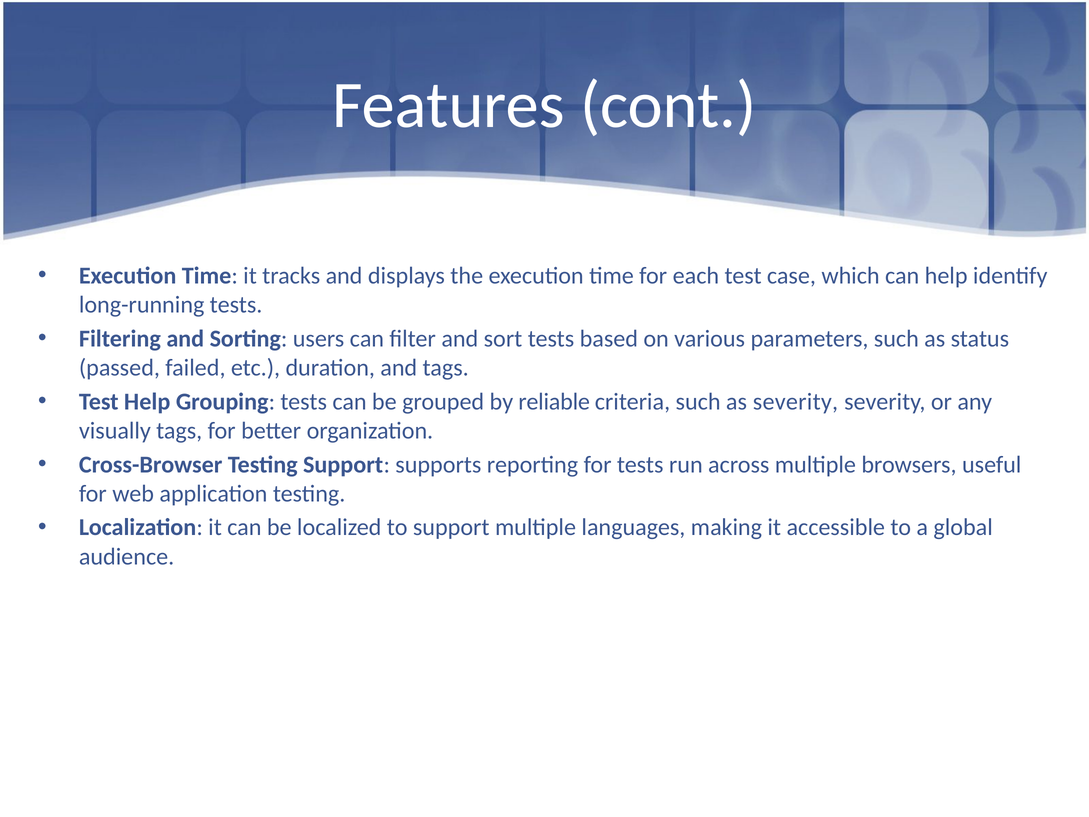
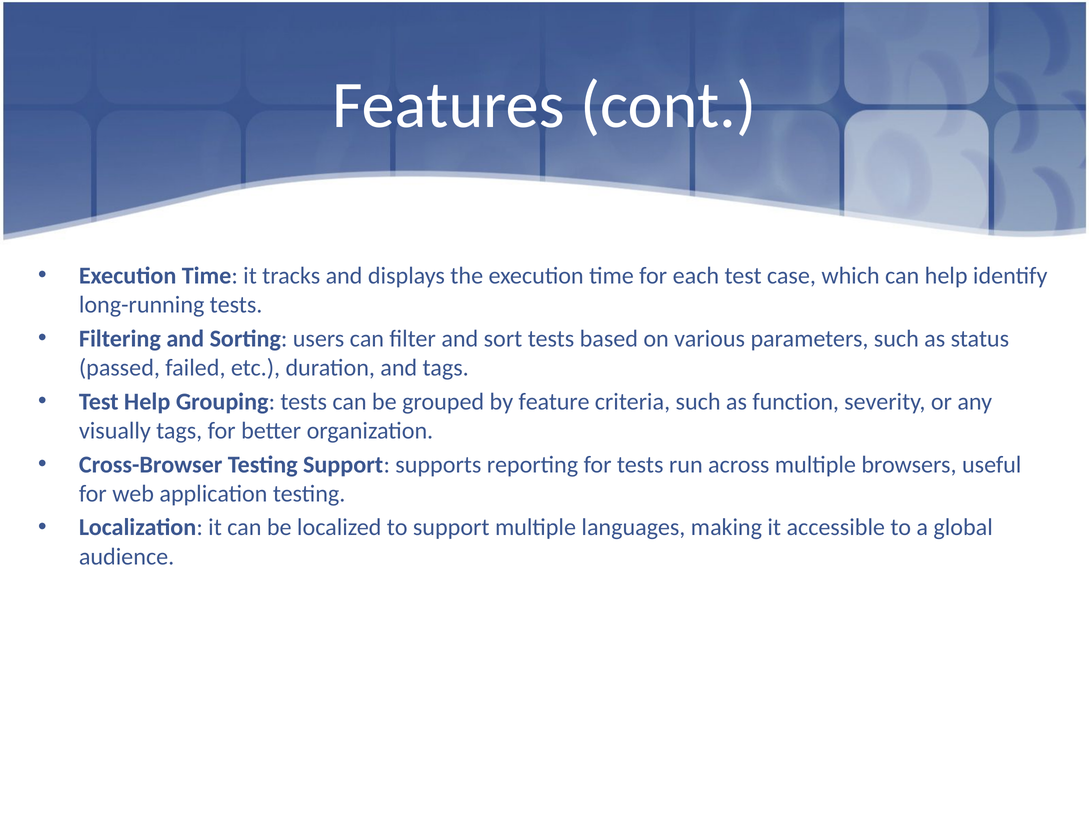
reliable: reliable -> feature
as severity: severity -> function
